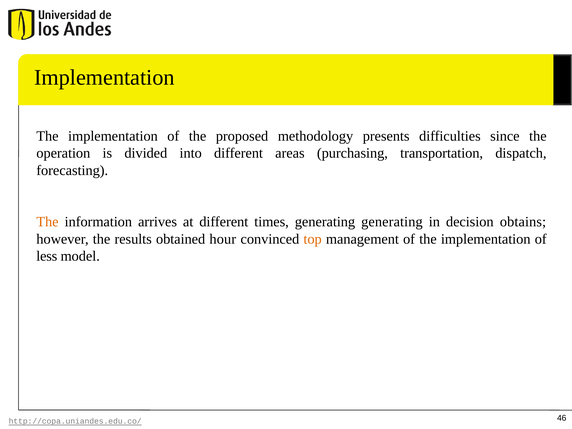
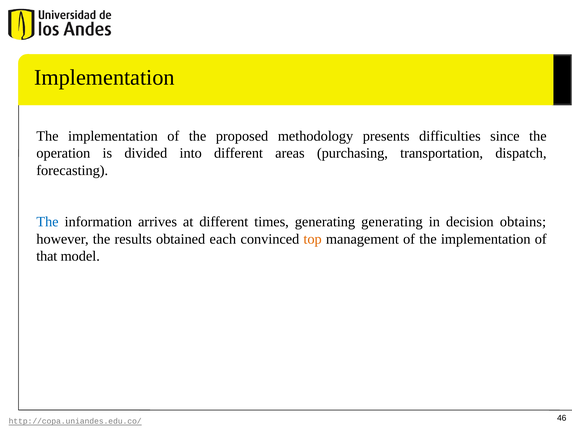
The at (47, 222) colour: orange -> blue
hour: hour -> each
less: less -> that
